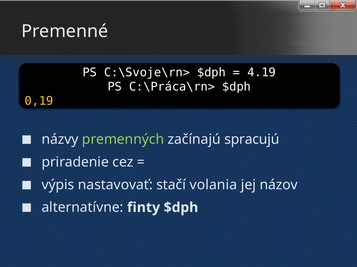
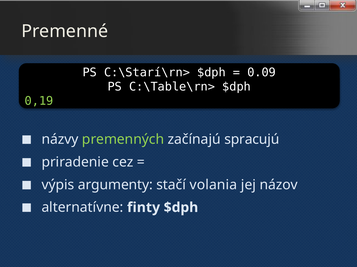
C:\Svoje\rn>: C:\Svoje\rn> -> C:\Starí\rn>
4.19: 4.19 -> 0.09
C:\Práca\rn>: C:\Práca\rn> -> C:\Table\rn>
0,19 colour: yellow -> light green
nastavovať: nastavovať -> argumenty
